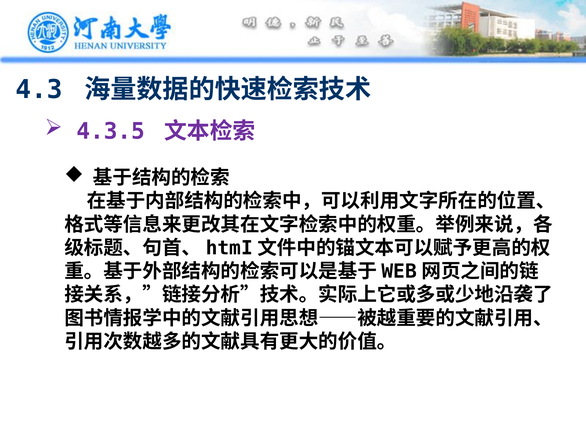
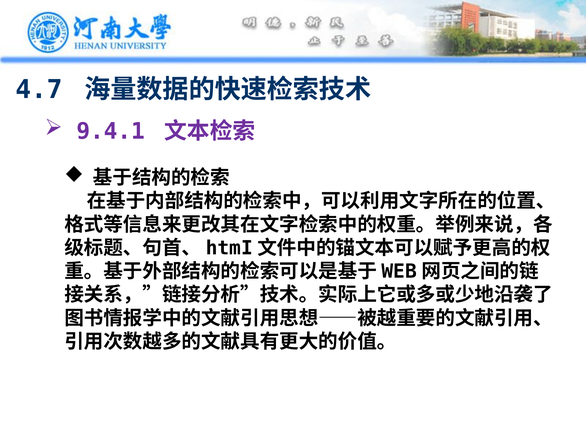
4.3: 4.3 -> 4.7
4.3.5: 4.3.5 -> 9.4.1
